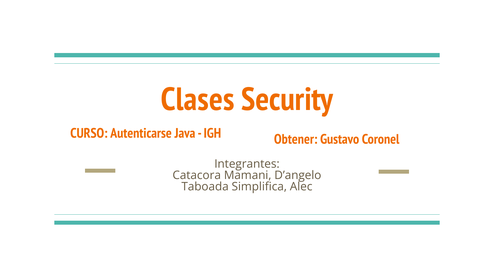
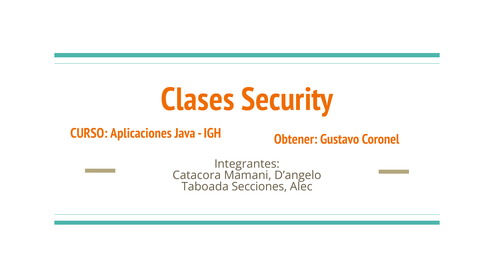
Autenticarse: Autenticarse -> Aplicaciones
Simplifica: Simplifica -> Secciones
